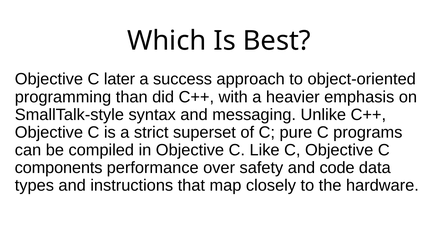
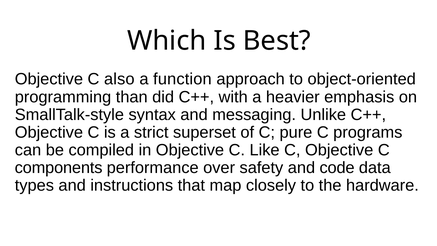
later: later -> also
success: success -> function
